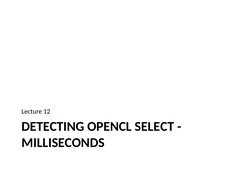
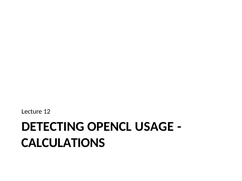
SELECT: SELECT -> USAGE
MILLISECONDS: MILLISECONDS -> CALCULATIONS
